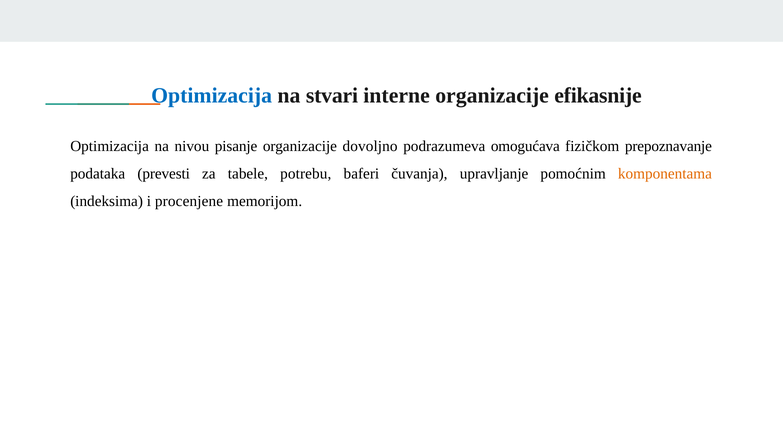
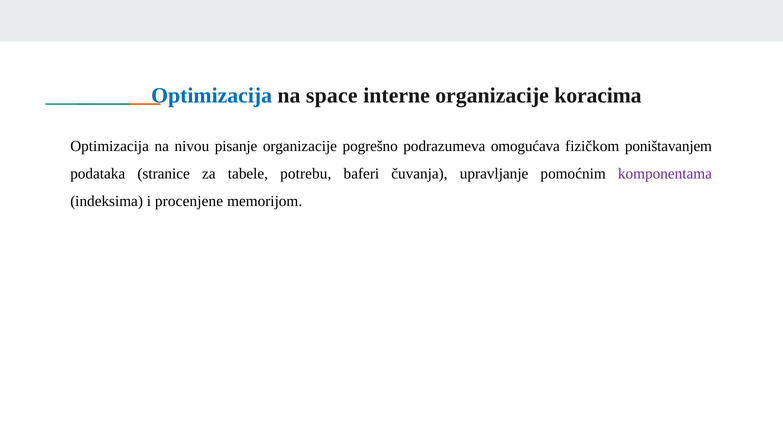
stvari: stvari -> space
efikasnije: efikasnije -> koracima
dovoljno: dovoljno -> pogrešno
prepoznavanje: prepoznavanje -> poništavanjem
prevesti: prevesti -> stranice
komponentama colour: orange -> purple
